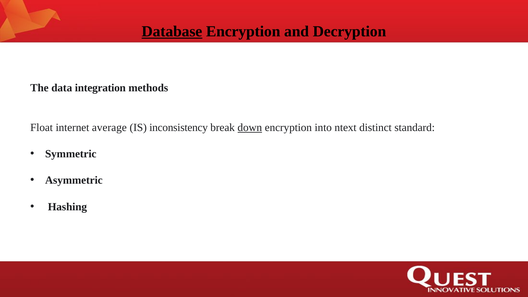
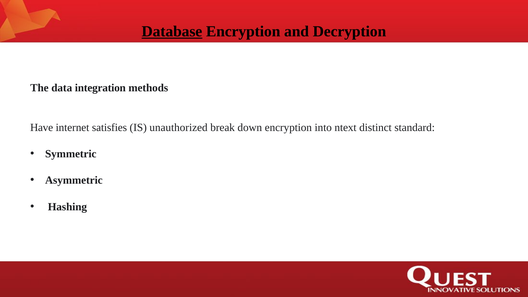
Float: Float -> Have
average: average -> satisfies
inconsistency: inconsistency -> unauthorized
down underline: present -> none
